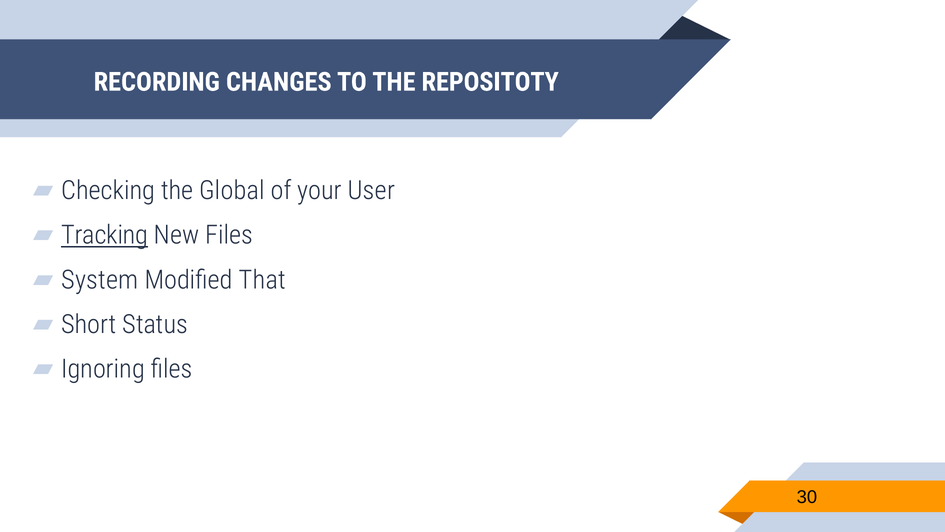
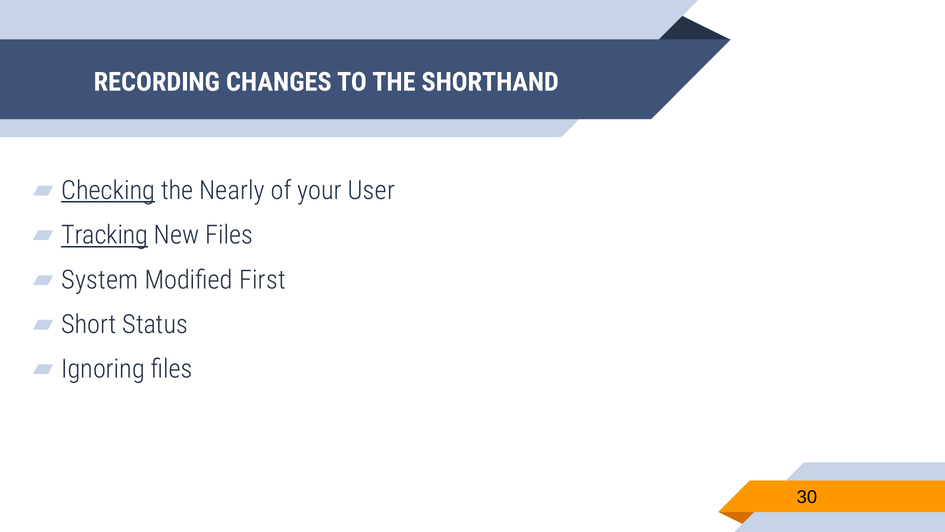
REPOSITOTY: REPOSITOTY -> SHORTHAND
Checking underline: none -> present
Global: Global -> Nearly
That: That -> First
